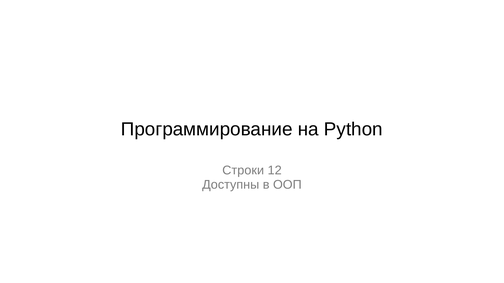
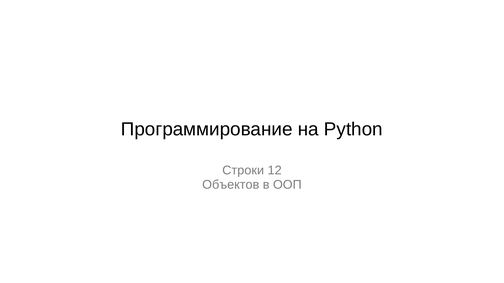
Доступны: Доступны -> Объектов
